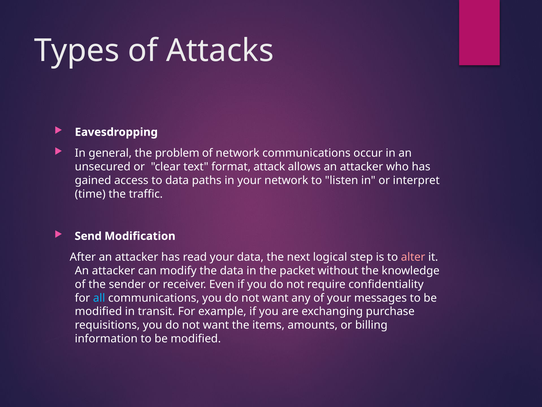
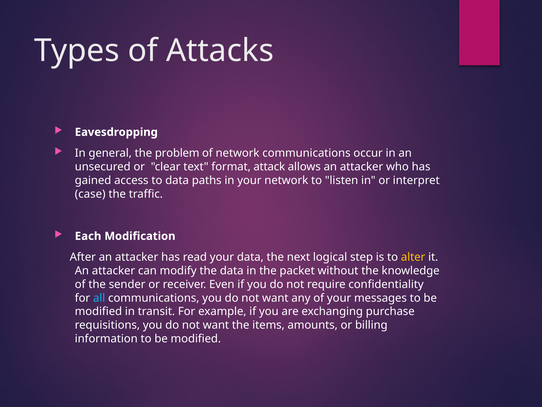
time: time -> case
Send: Send -> Each
alter colour: pink -> yellow
